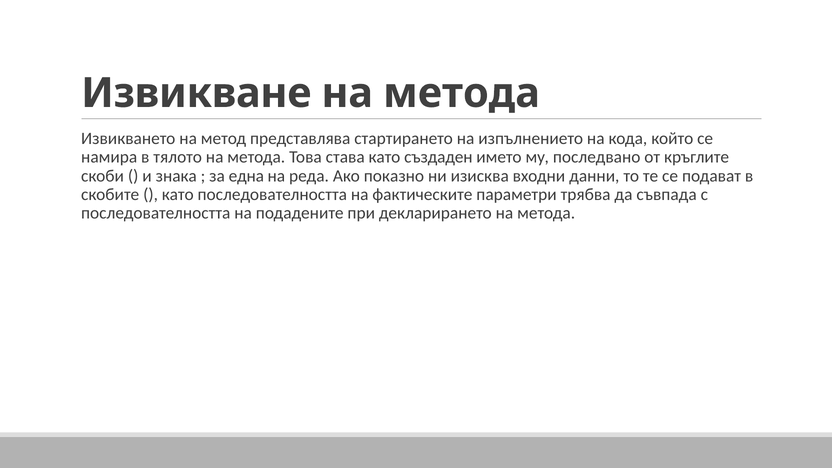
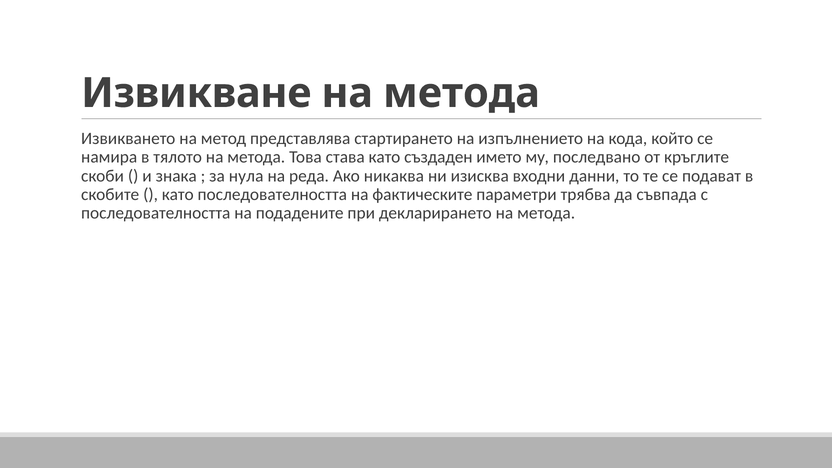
една: една -> нула
показно: показно -> никаква
